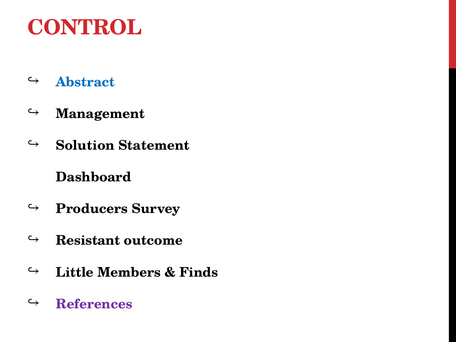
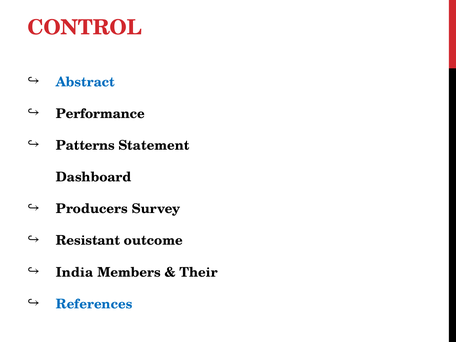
Management: Management -> Performance
Solution: Solution -> Patterns
Little: Little -> India
Finds: Finds -> Their
References colour: purple -> blue
